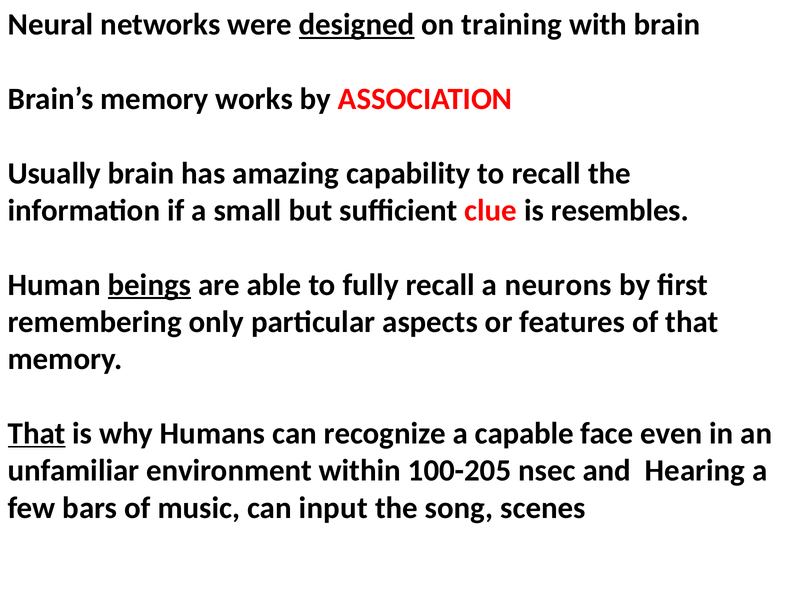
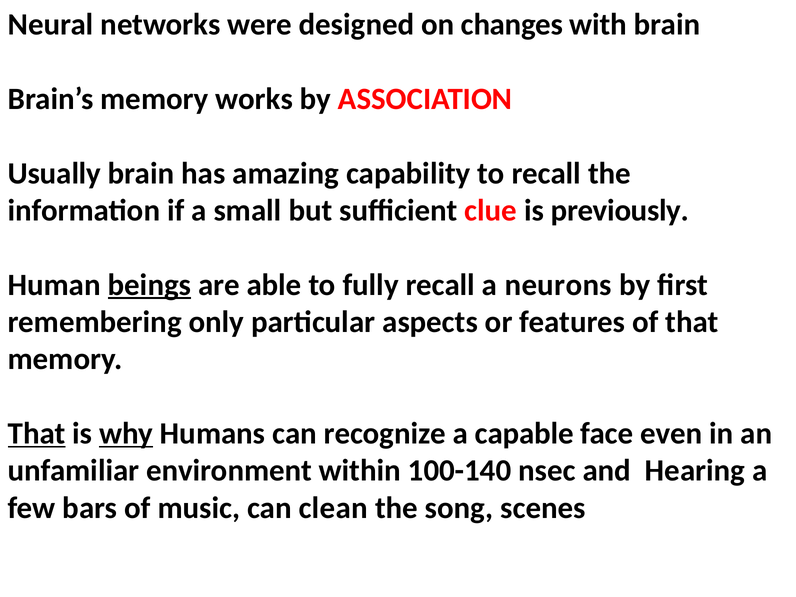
designed underline: present -> none
training: training -> changes
resembles: resembles -> previously
why underline: none -> present
100-205: 100-205 -> 100-140
input: input -> clean
